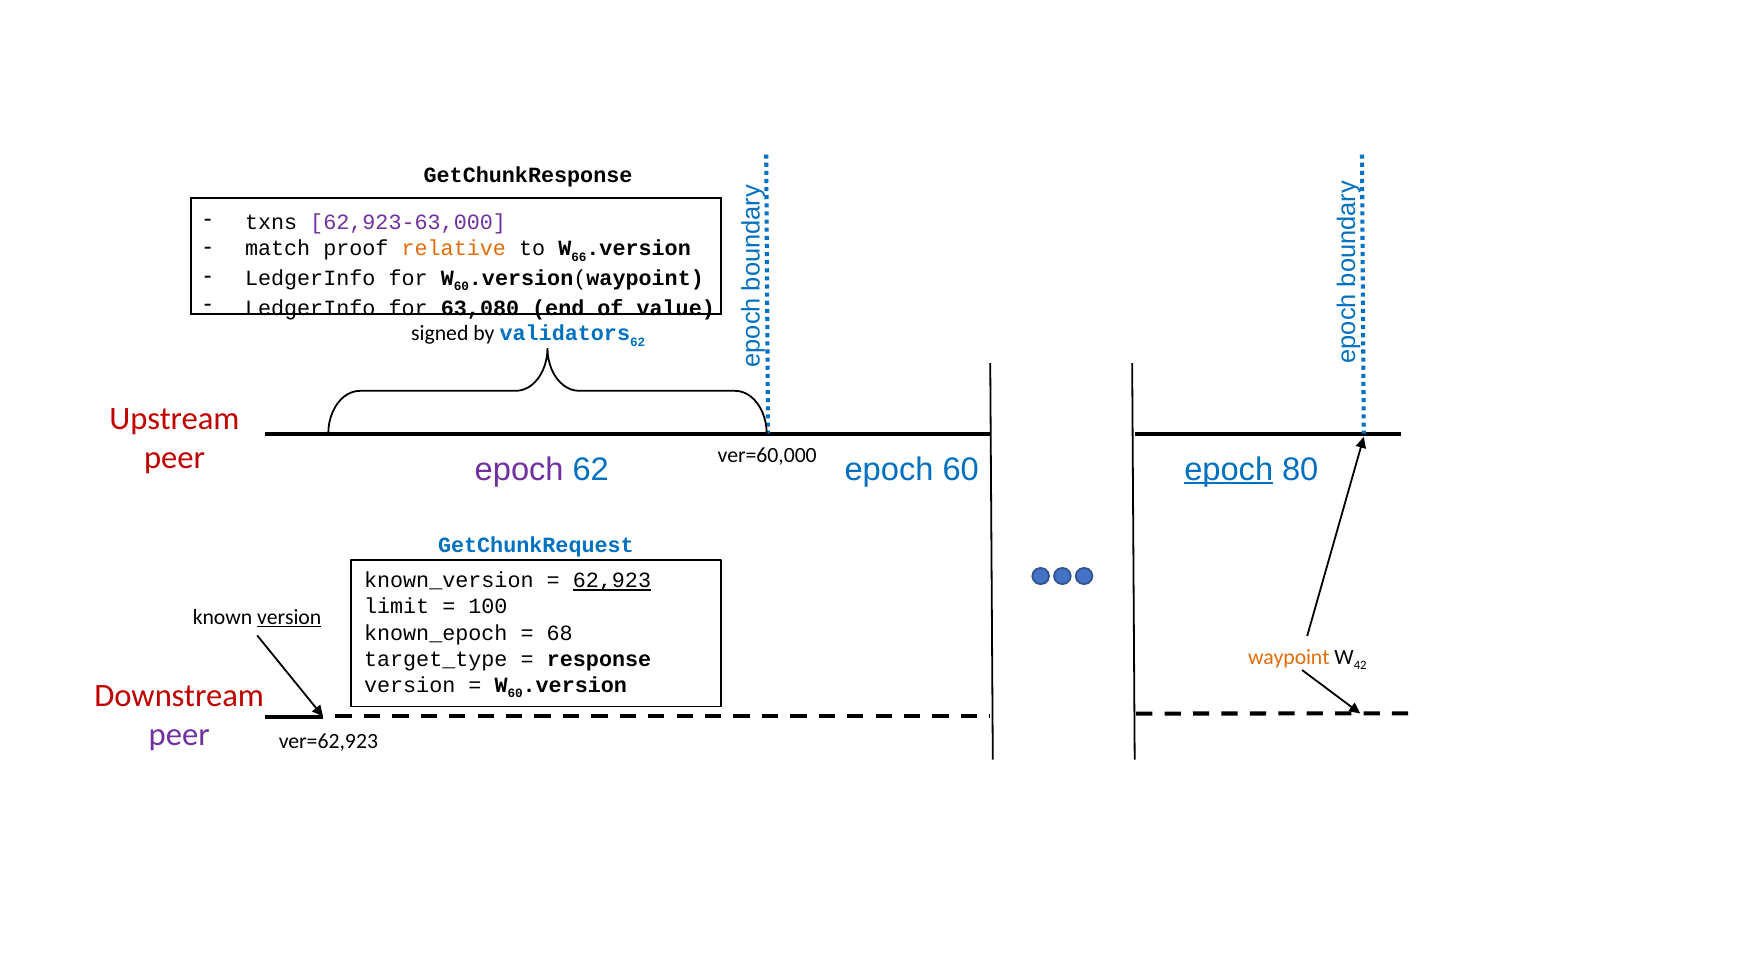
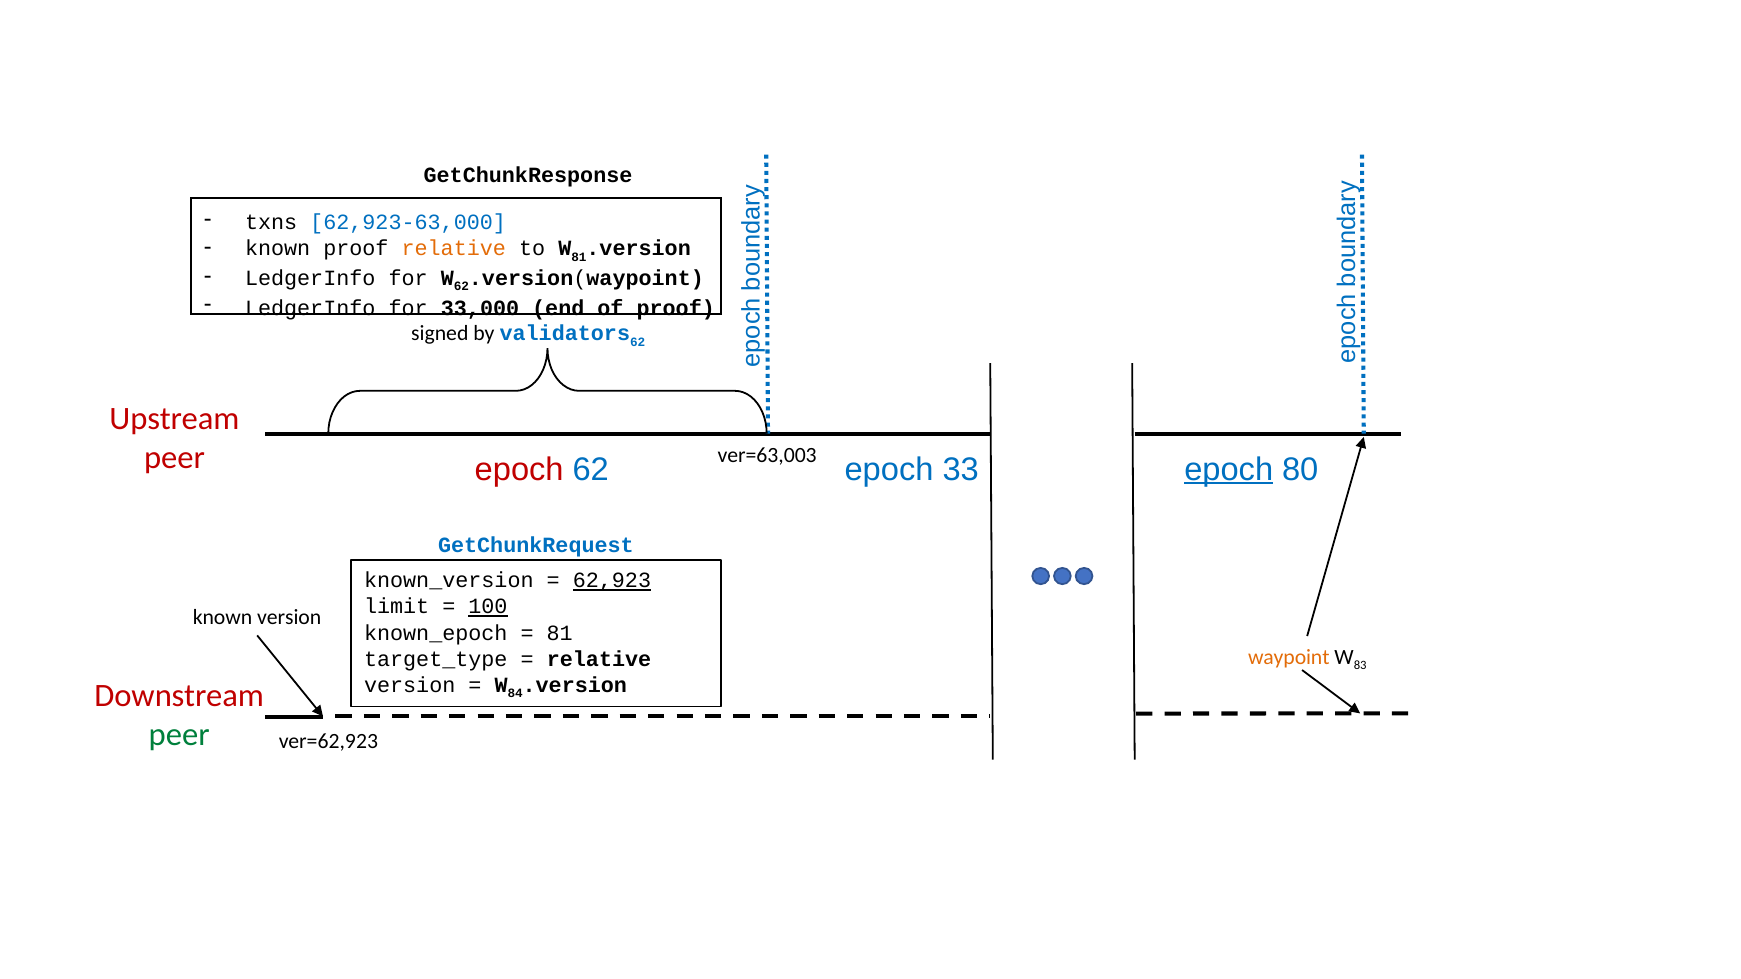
62,923-63,000 colour: purple -> blue
match at (278, 249): match -> known
66 at (579, 257): 66 -> 81
60 at (462, 287): 60 -> 62
63,080: 63,080 -> 33,000
of value: value -> proof
ver=60,000: ver=60,000 -> ver=63,003
epoch at (519, 469) colour: purple -> red
epoch 60: 60 -> 33
100 underline: none -> present
version at (289, 618) underline: present -> none
68 at (560, 633): 68 -> 81
42: 42 -> 83
response at (599, 659): response -> relative
60 at (515, 694): 60 -> 84
peer at (179, 735) colour: purple -> green
